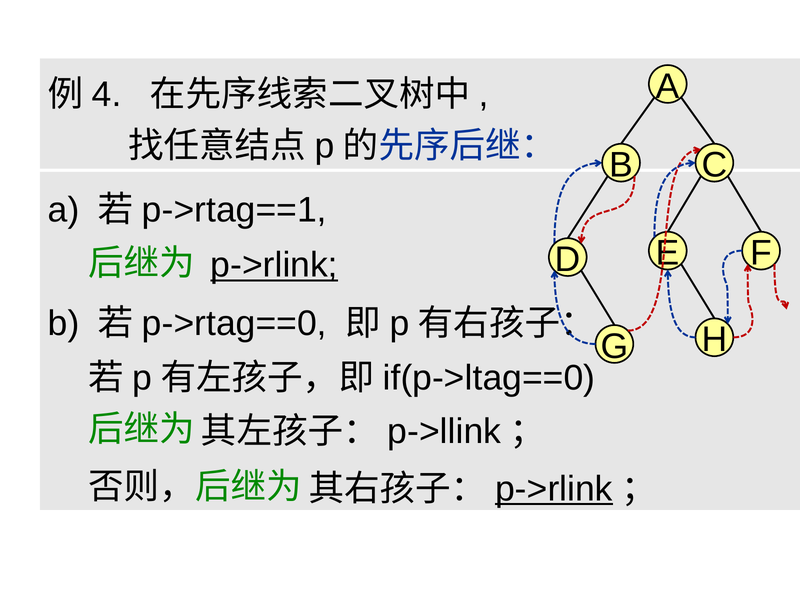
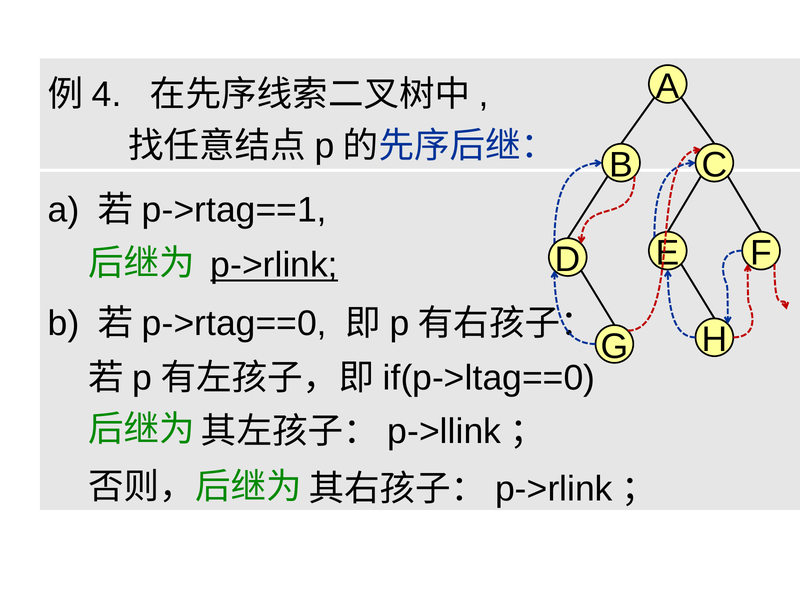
p->rlink at (554, 489) underline: present -> none
